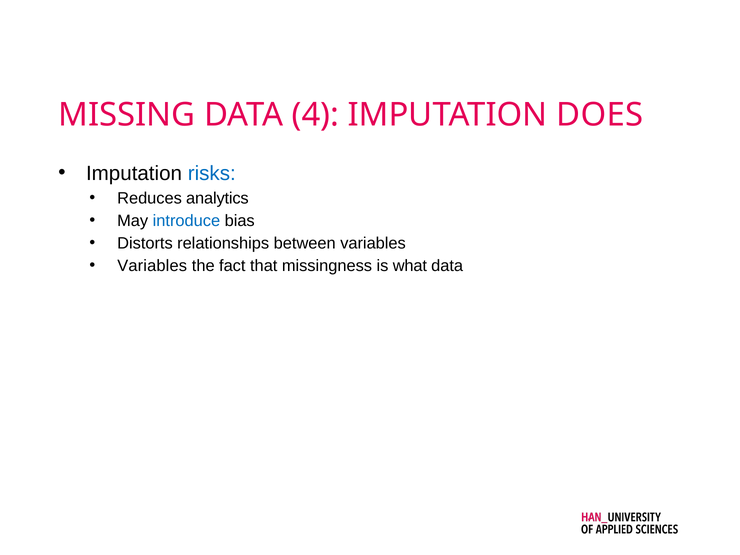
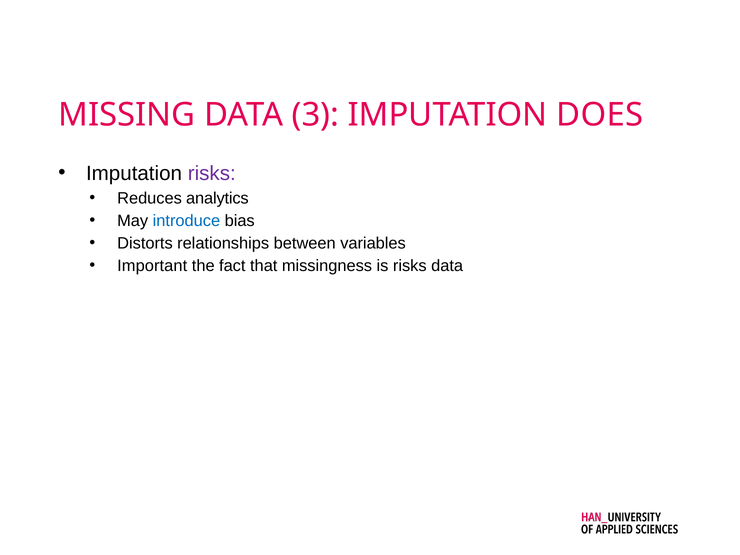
4: 4 -> 3
risks at (212, 173) colour: blue -> purple
Variables at (152, 266): Variables -> Important
is what: what -> risks
